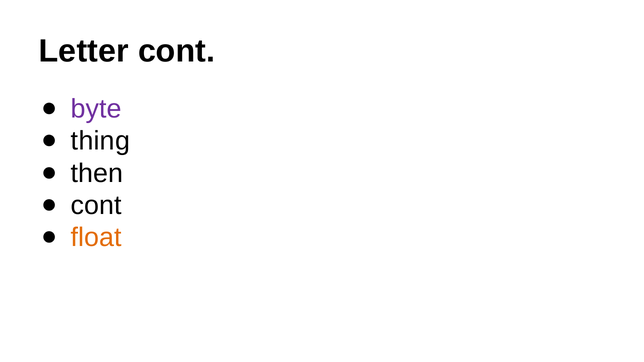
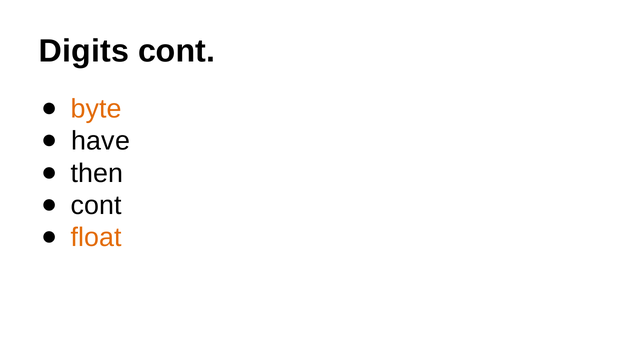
Letter: Letter -> Digits
byte colour: purple -> orange
thing: thing -> have
